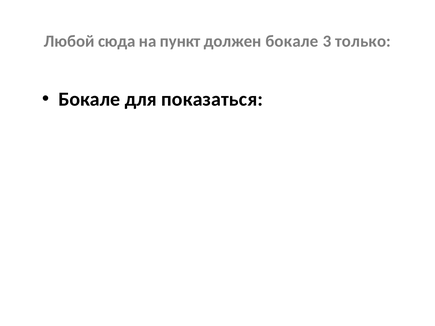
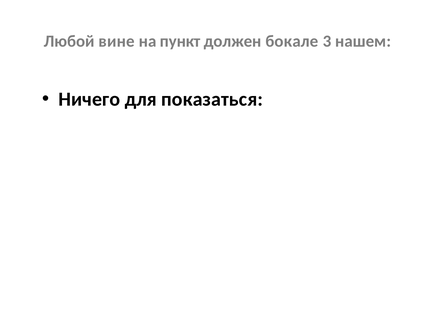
сюда: сюда -> вине
только: только -> нашем
Бокале at (89, 99): Бокале -> Ничего
